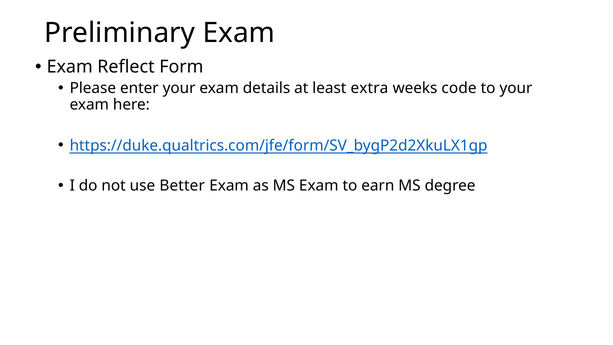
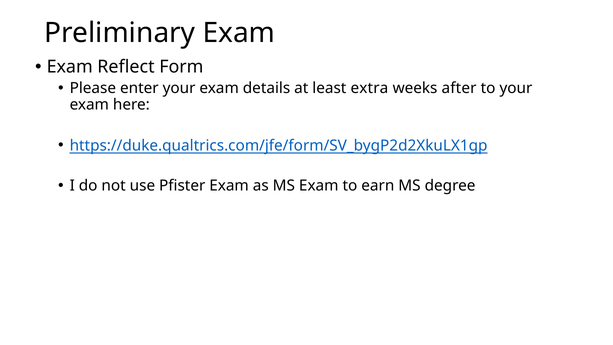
code: code -> after
Better: Better -> Pfister
